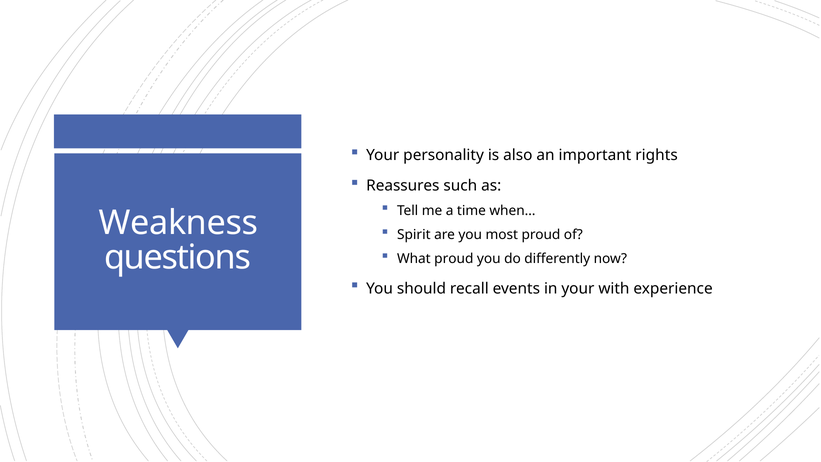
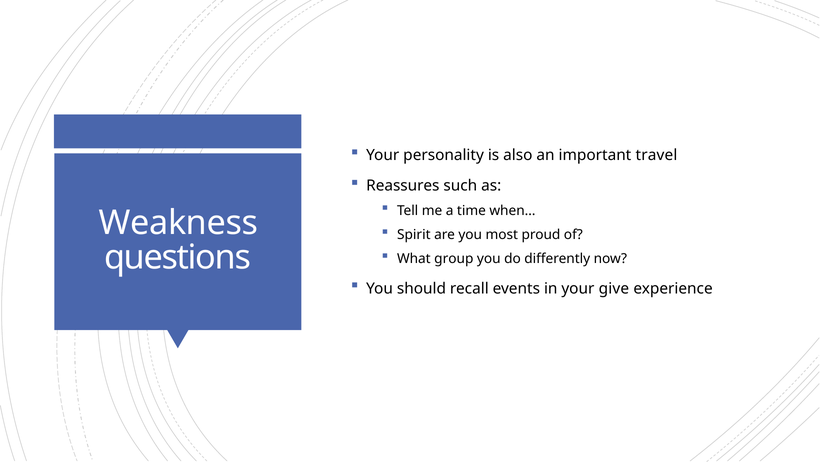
rights: rights -> travel
What proud: proud -> group
with: with -> give
